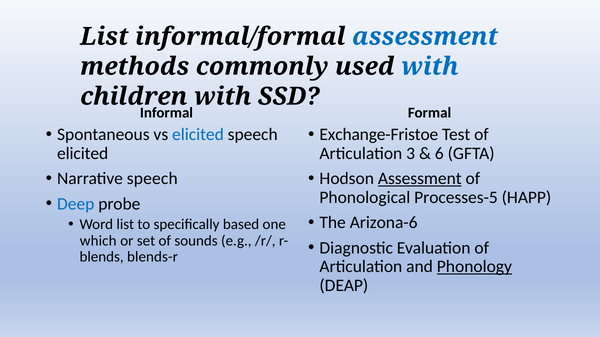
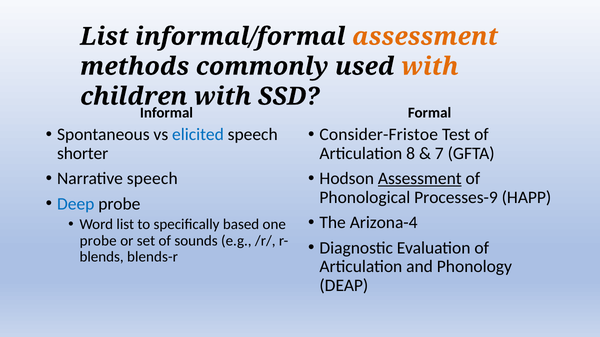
assessment at (425, 37) colour: blue -> orange
with at (430, 67) colour: blue -> orange
Exchange-Fristoe: Exchange-Fristoe -> Consider-Fristoe
elicited at (83, 154): elicited -> shorter
3: 3 -> 8
6: 6 -> 7
Processes-5: Processes-5 -> Processes-9
Arizona-6: Arizona-6 -> Arizona-4
which at (98, 241): which -> probe
Phonology underline: present -> none
